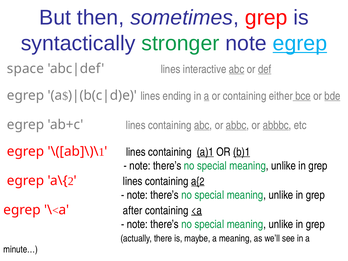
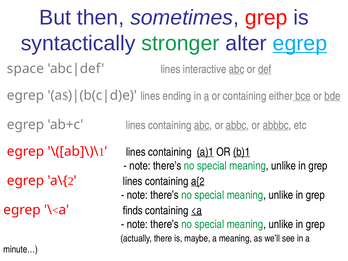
stronger note: note -> alter
after: after -> finds
